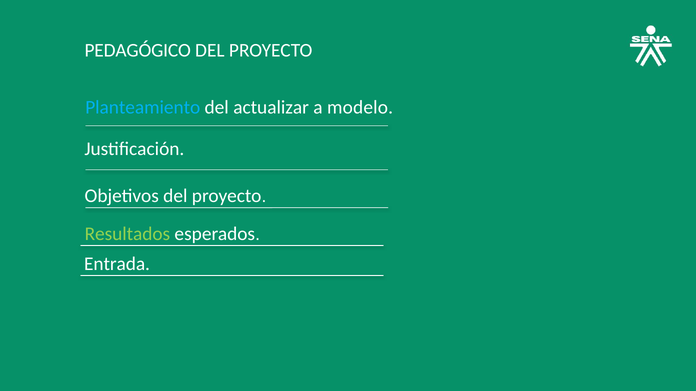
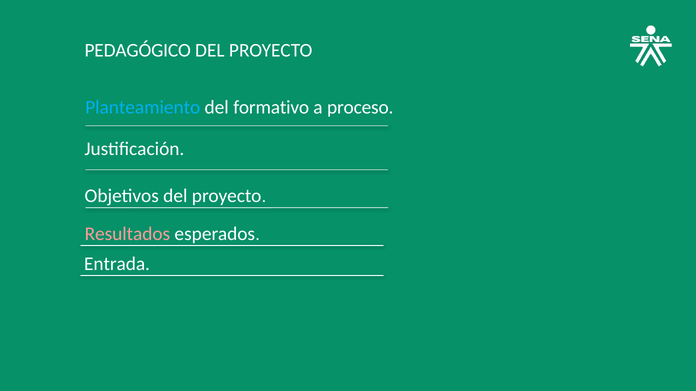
actualizar: actualizar -> formativo
modelo: modelo -> proceso
Resultados colour: light green -> pink
